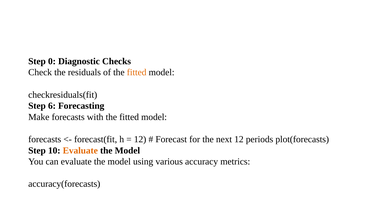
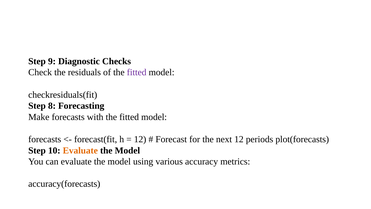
0: 0 -> 9
fitted at (137, 72) colour: orange -> purple
6: 6 -> 8
